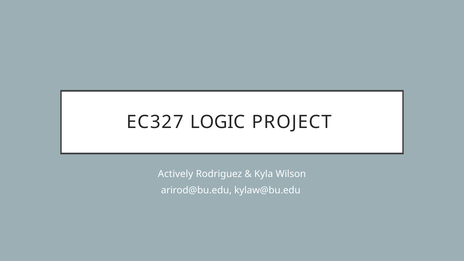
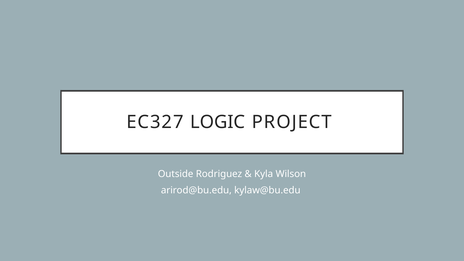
Actively: Actively -> Outside
